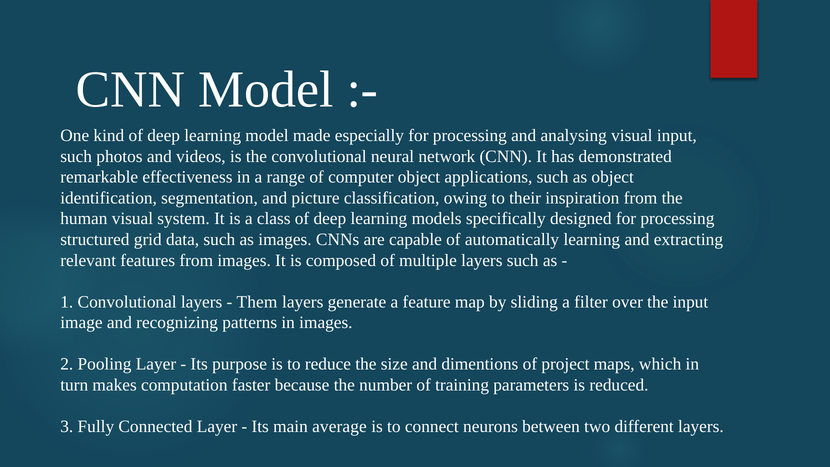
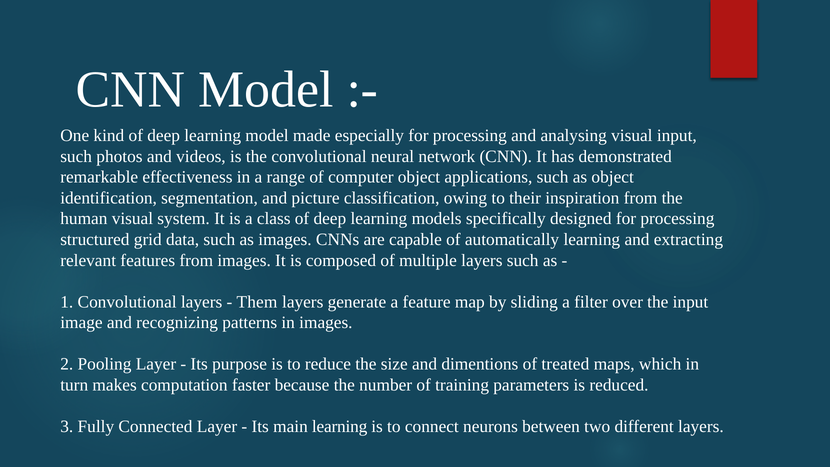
project: project -> treated
main average: average -> learning
